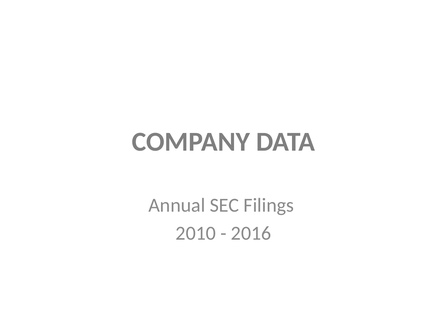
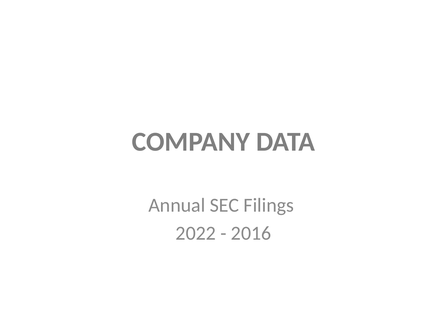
2010: 2010 -> 2022
